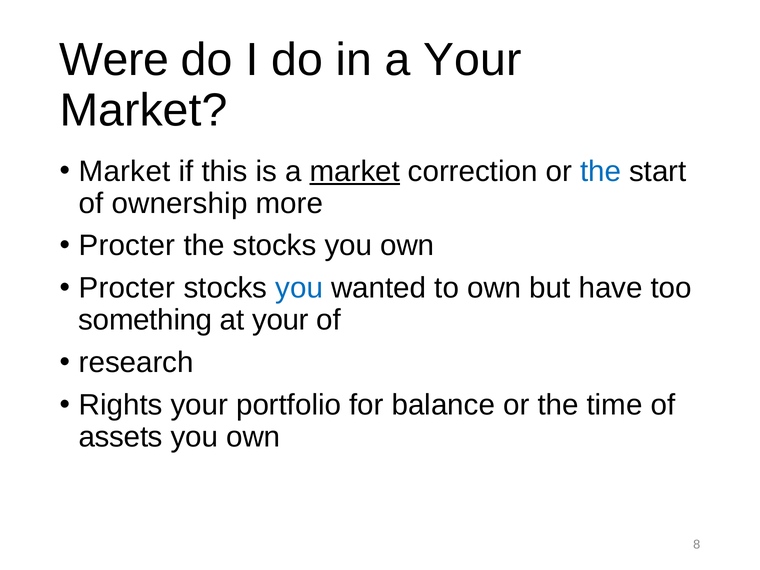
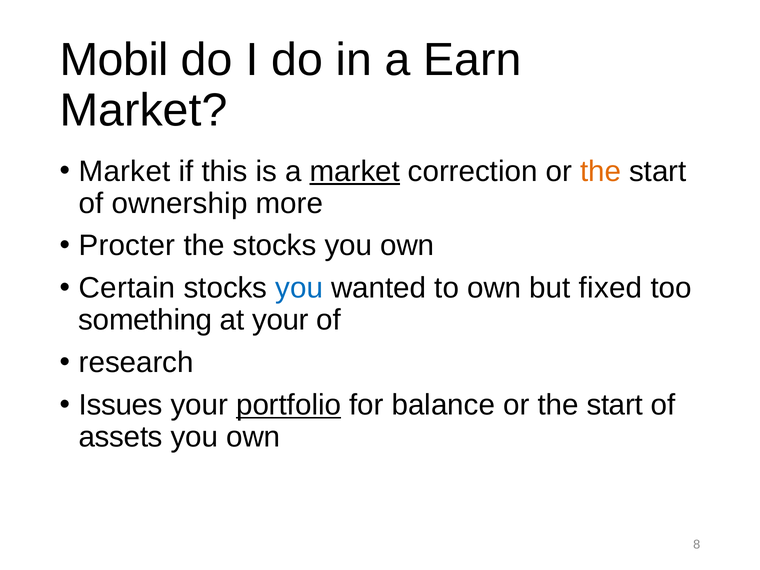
Were: Were -> Mobil
a Your: Your -> Earn
the at (601, 171) colour: blue -> orange
Procter at (127, 288): Procter -> Certain
have: have -> fixed
Rights: Rights -> Issues
portfolio underline: none -> present
balance or the time: time -> start
